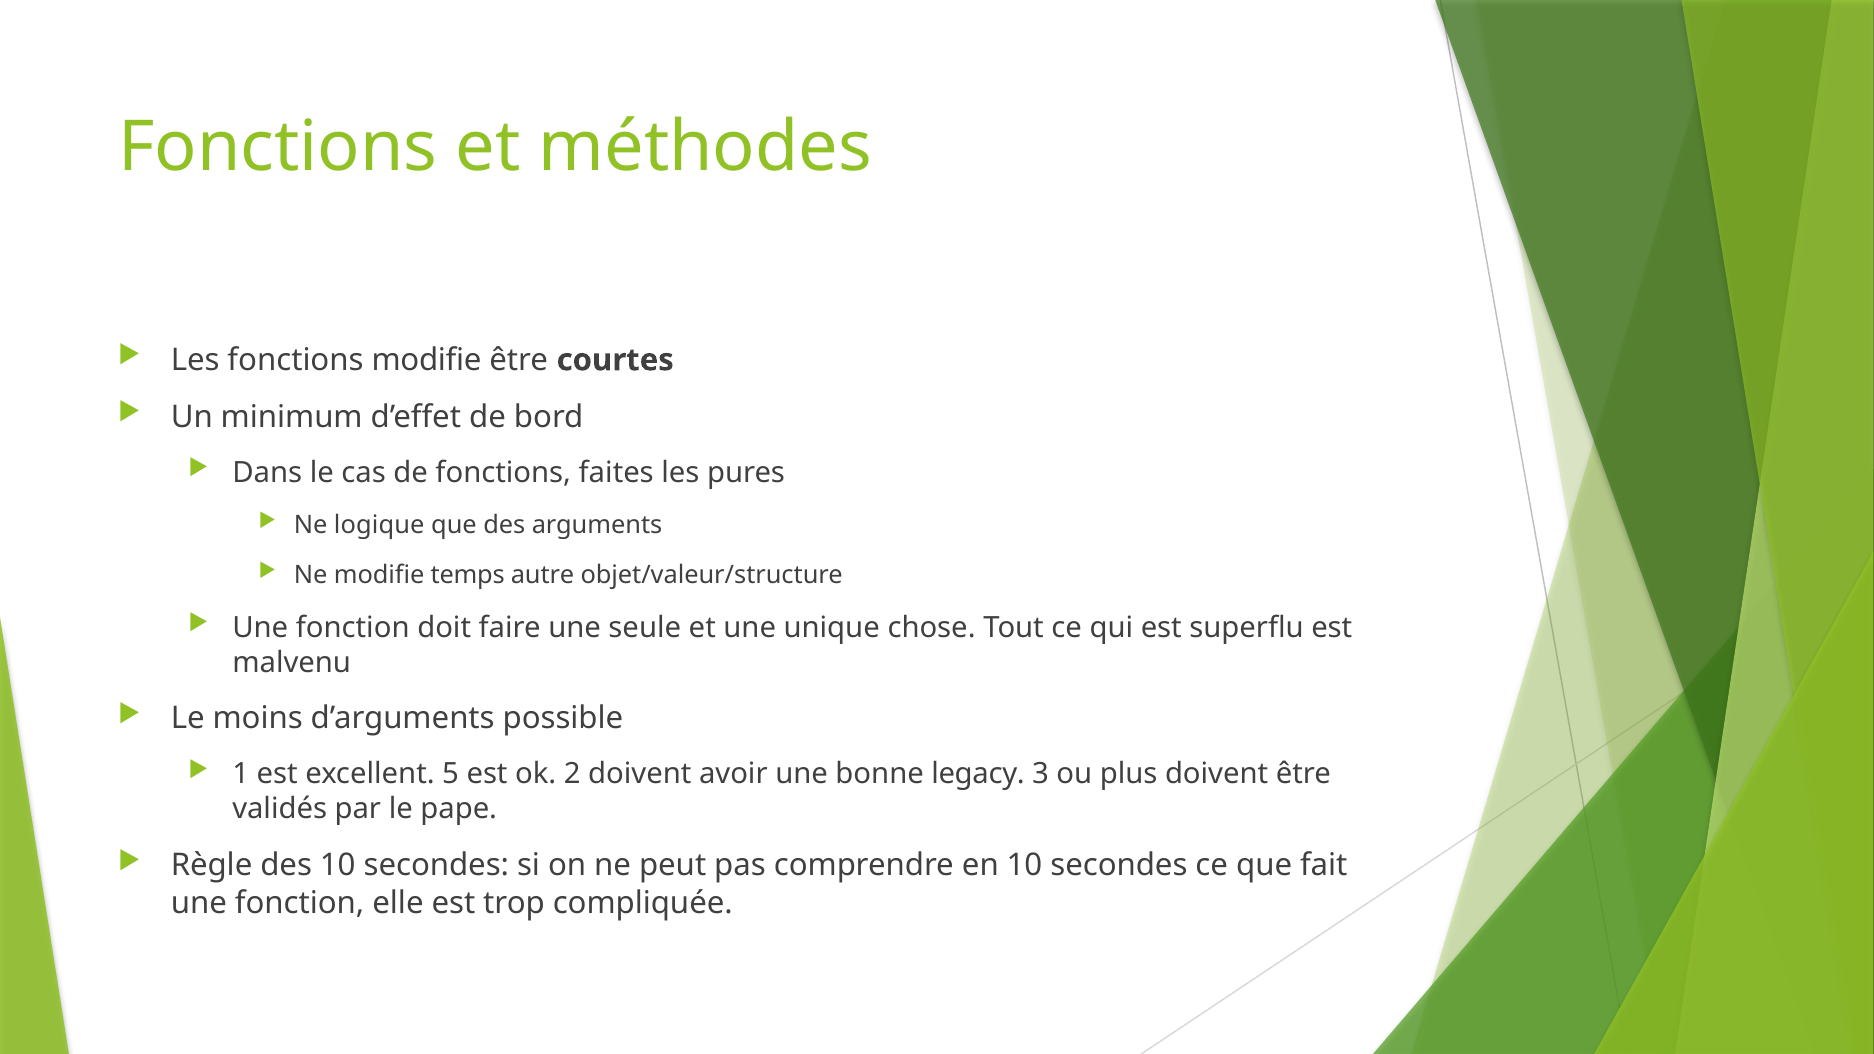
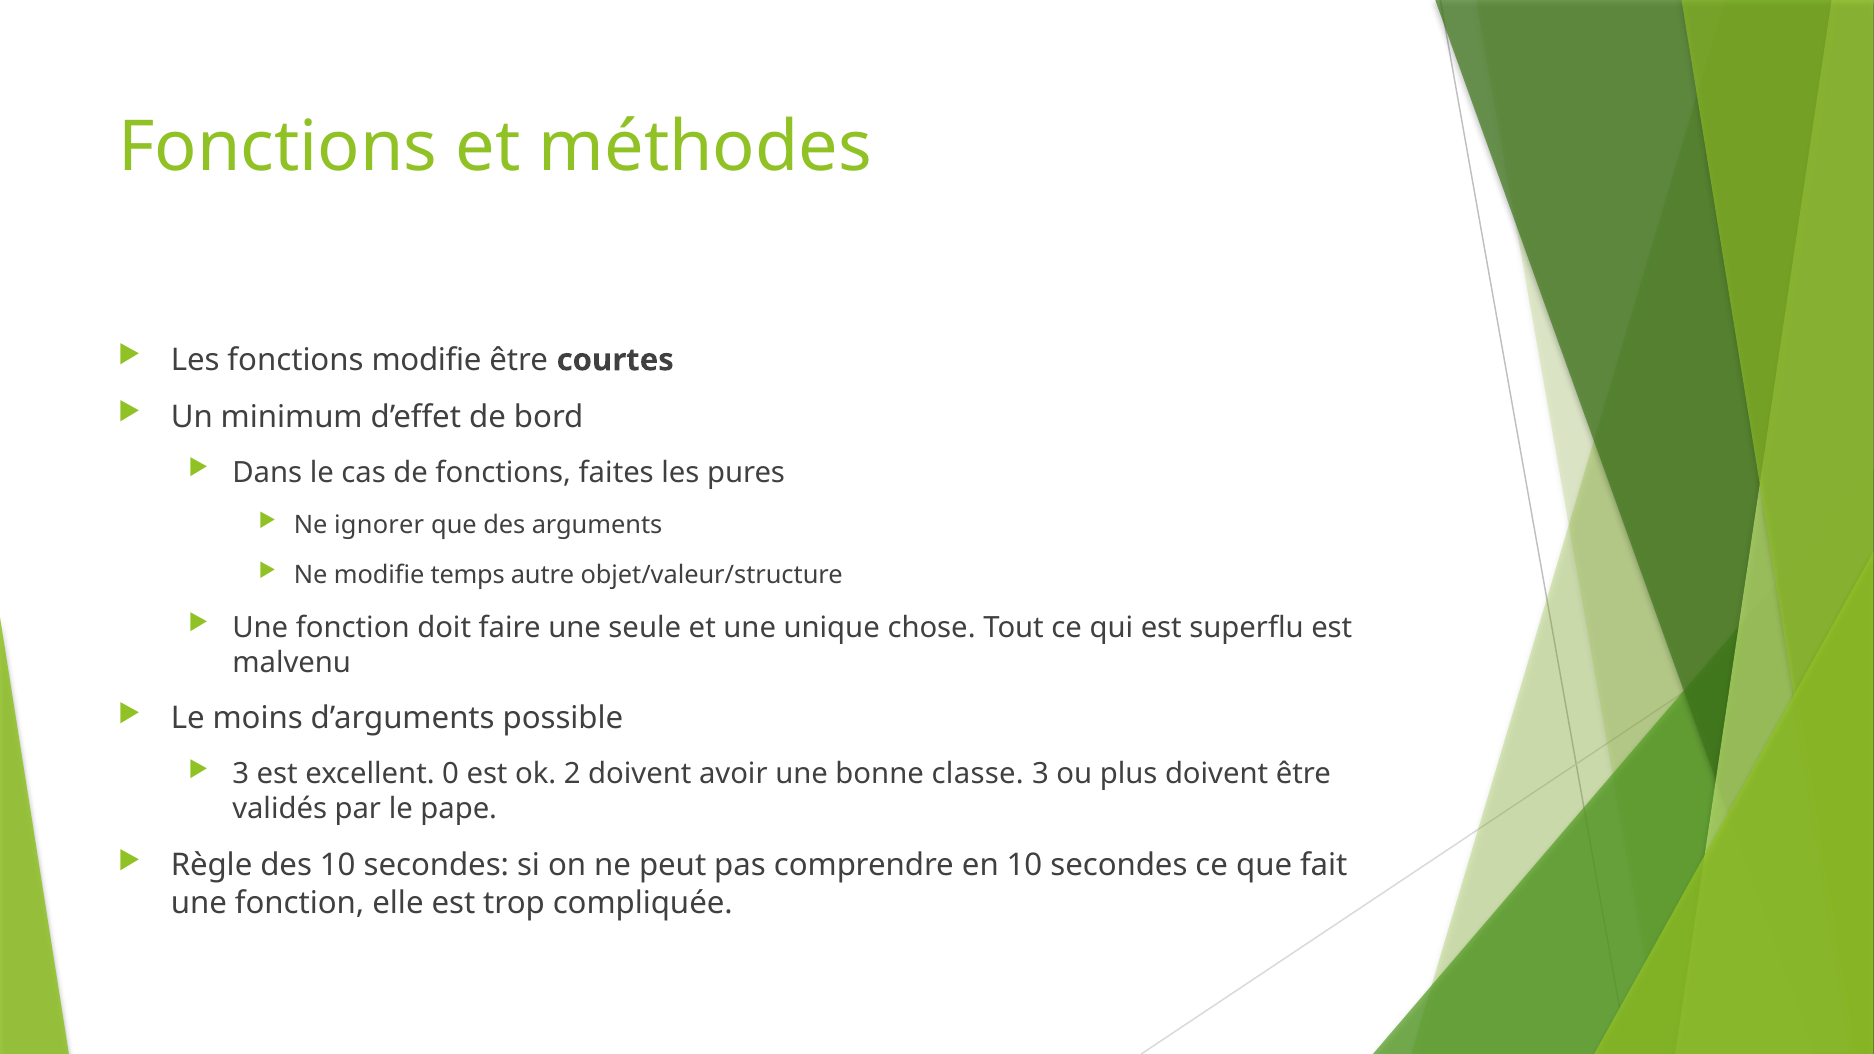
logique: logique -> ignorer
1 at (241, 774): 1 -> 3
5: 5 -> 0
legacy: legacy -> classe
